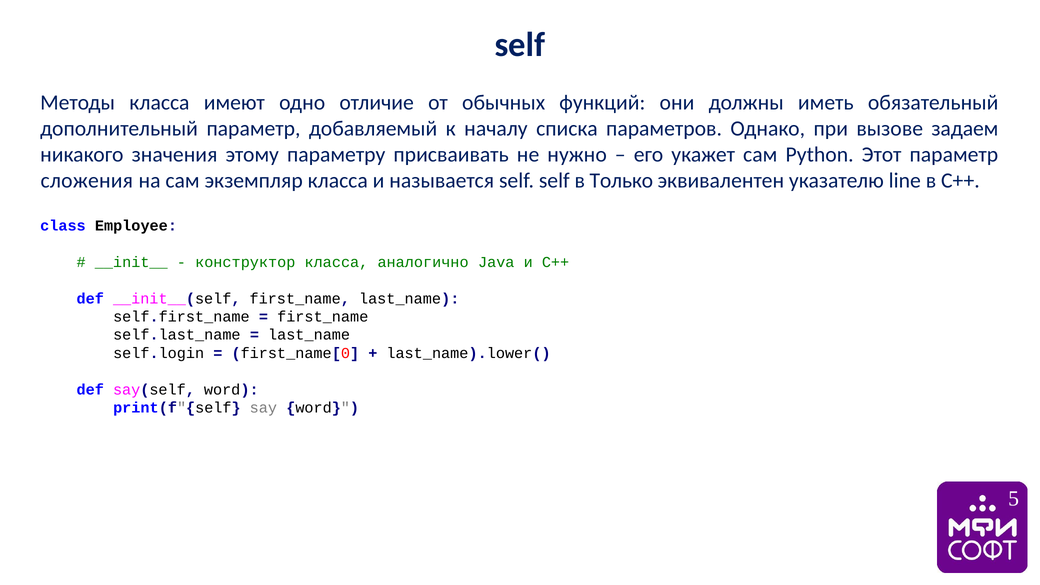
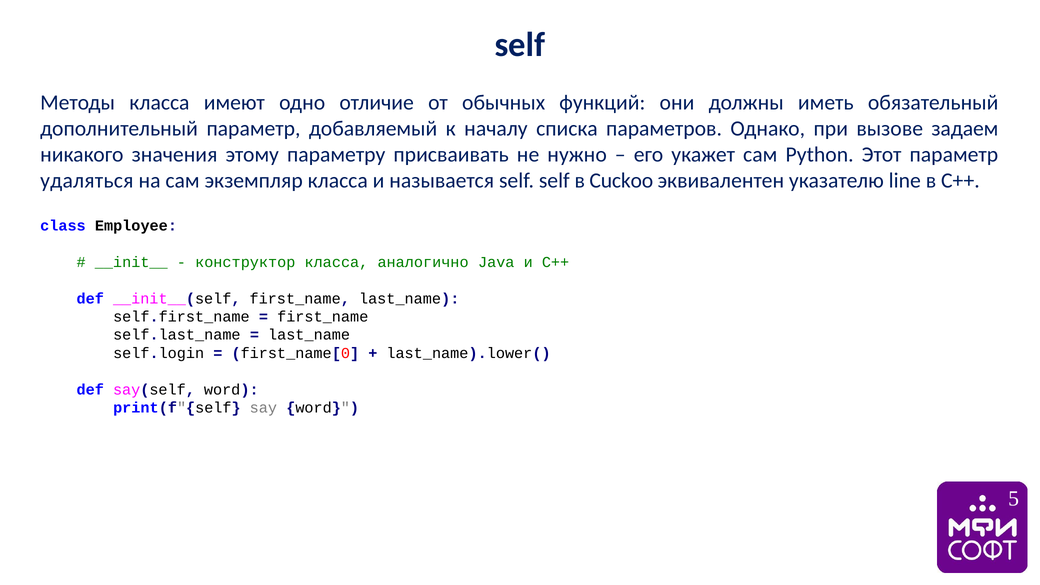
сложения: сложения -> удаляться
Только: Только -> Cuckoo
